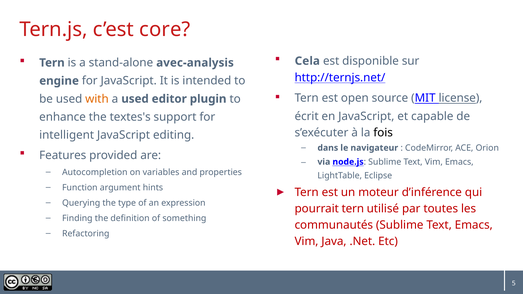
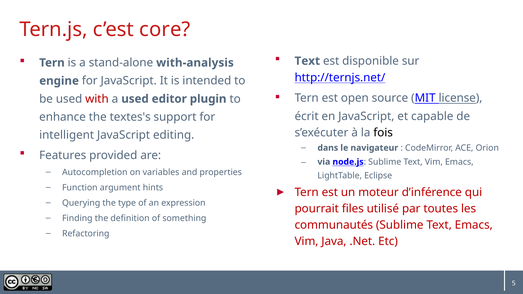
Cela at (307, 61): Cela -> Text
avec-analysis: avec-analysis -> with-analysis
with colour: orange -> red
pourrait tern: tern -> files
